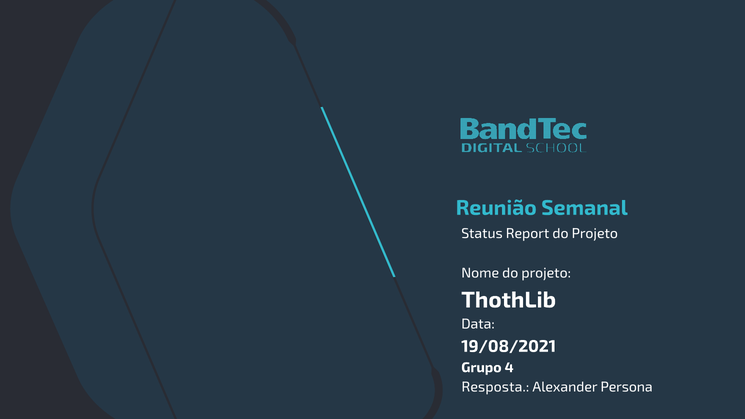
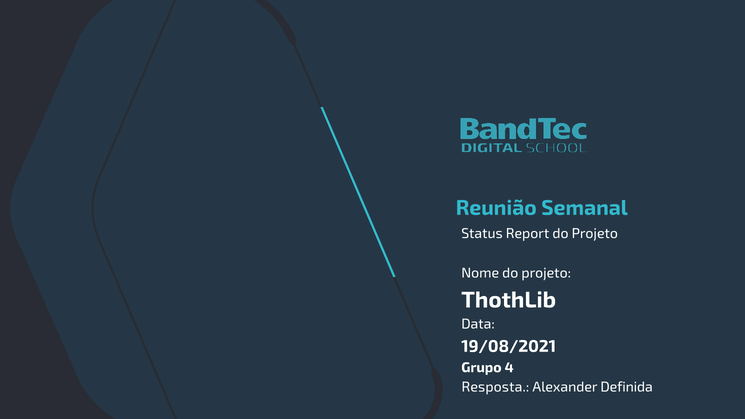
Persona: Persona -> Definida
